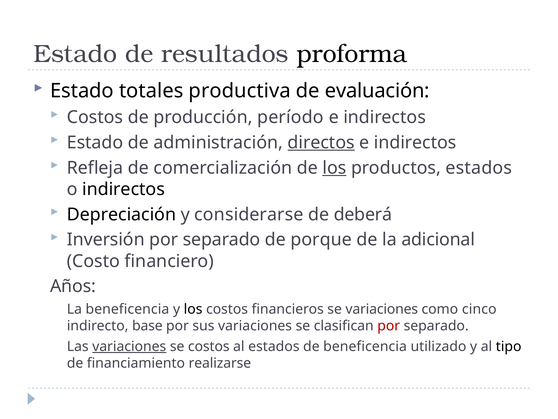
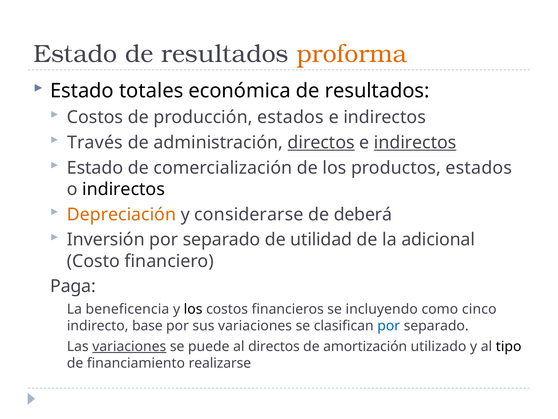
proforma colour: black -> orange
productiva: productiva -> económica
evaluación at (377, 91): evaluación -> resultados
producción período: período -> estados
Estado at (95, 142): Estado -> Través
indirectos at (415, 142) underline: none -> present
Refleja at (95, 168): Refleja -> Estado
los at (334, 168) underline: present -> none
Depreciación colour: black -> orange
porque: porque -> utilidad
Años: Años -> Paga
se variaciones: variaciones -> incluyendo
por at (389, 325) colour: red -> blue
se costos: costos -> puede
al estados: estados -> directos
de beneficencia: beneficencia -> amortización
